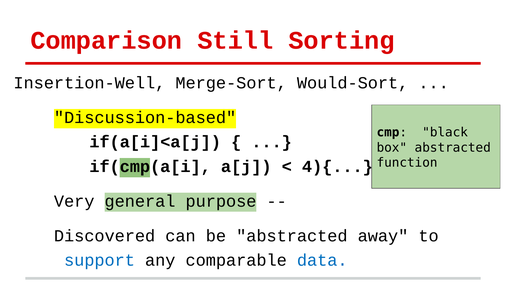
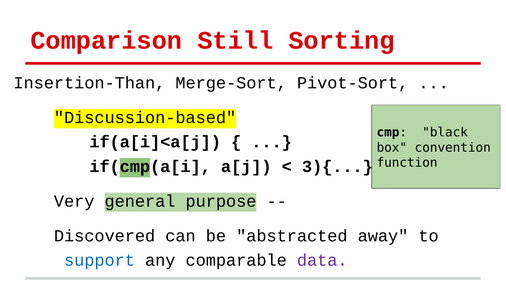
Insertion-Well: Insertion-Well -> Insertion-Than
Would-Sort: Would-Sort -> Pivot-Sort
box abstracted: abstracted -> convention
4){: 4){ -> 3){
data colour: blue -> purple
